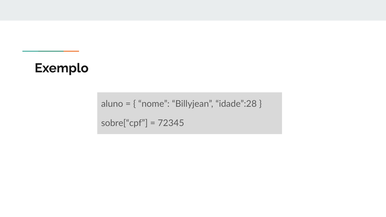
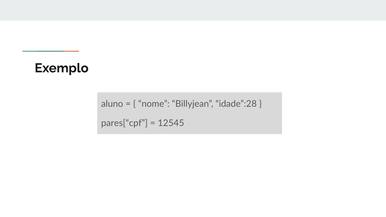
sobre[“cpf: sobre[“cpf -> pares[“cpf
72345: 72345 -> 12545
